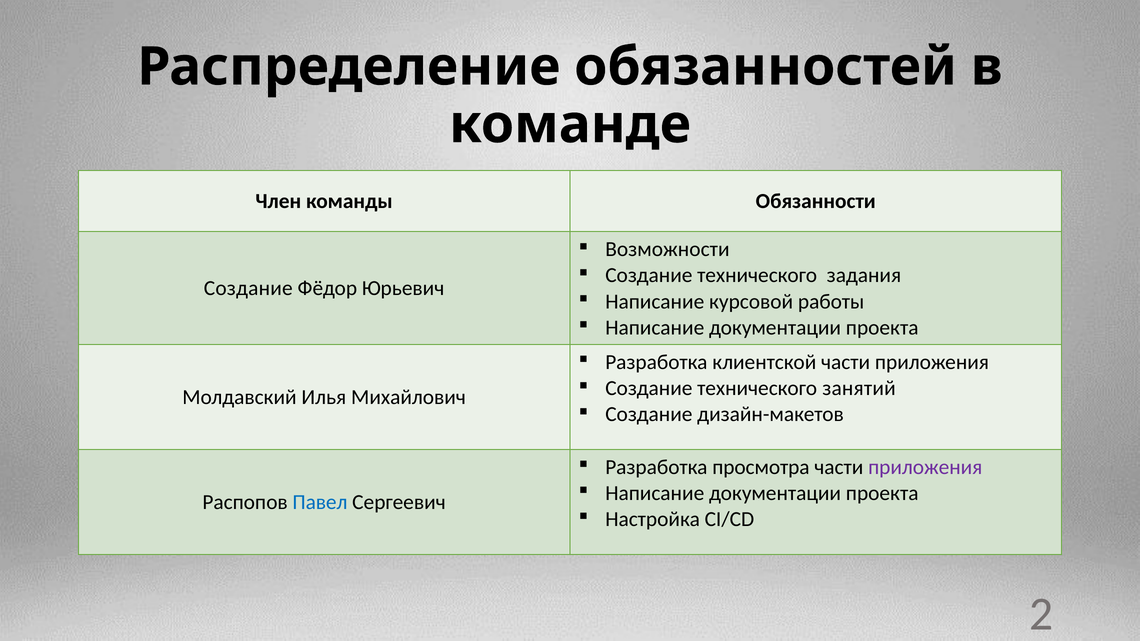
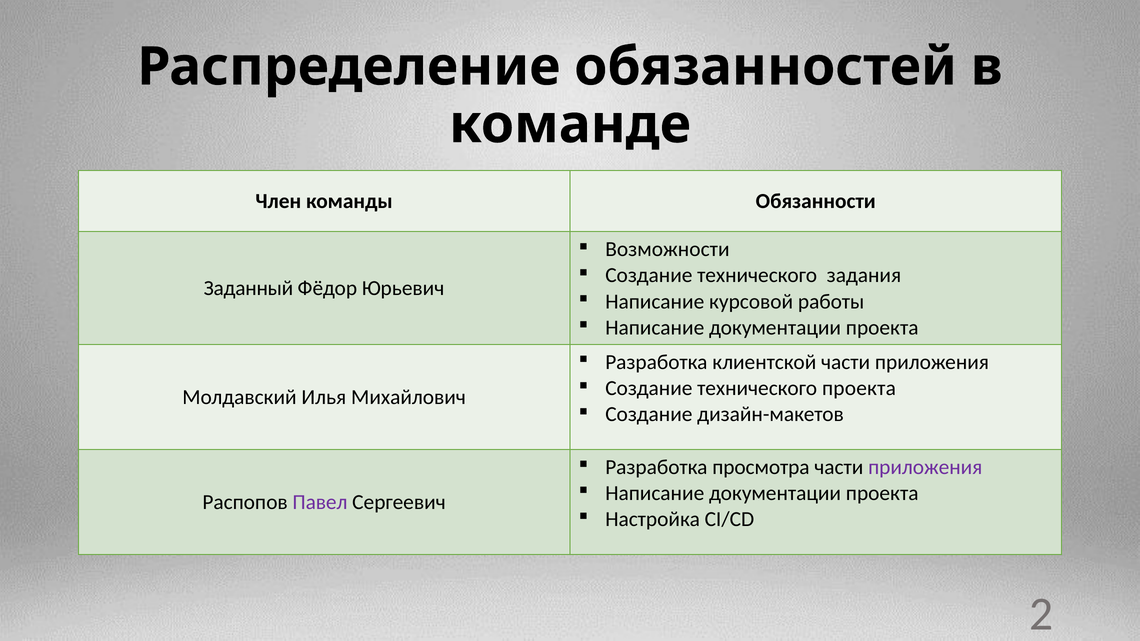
Создание at (248, 289): Создание -> Заданный
технического занятий: занятий -> проекта
Павел colour: blue -> purple
